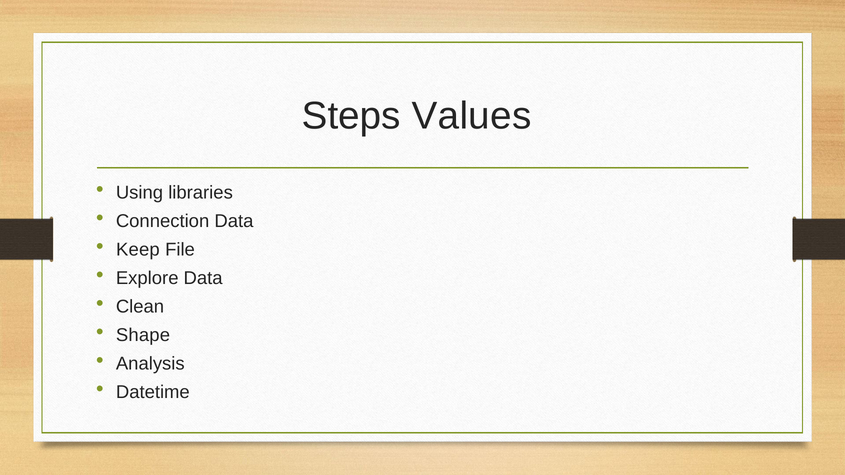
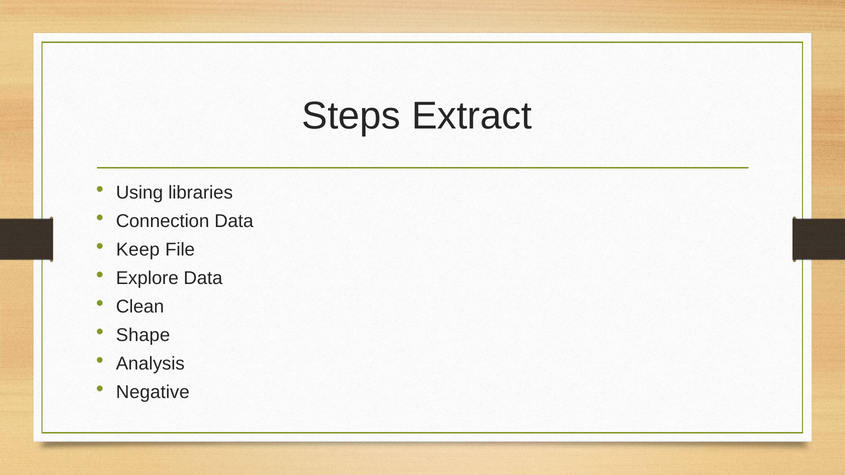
Values: Values -> Extract
Datetime: Datetime -> Negative
